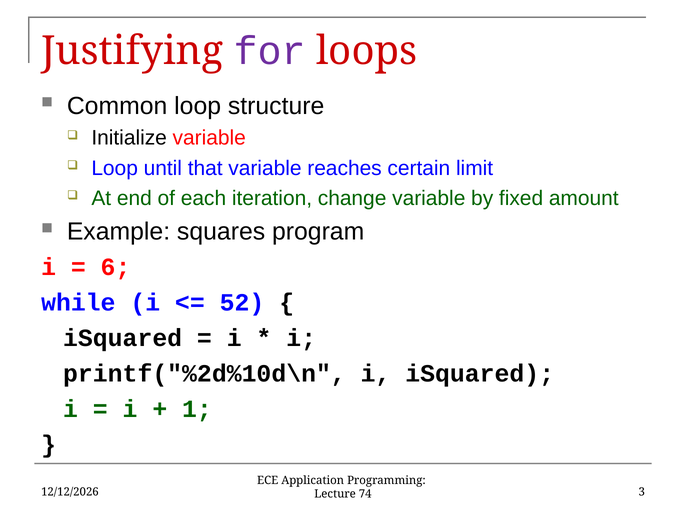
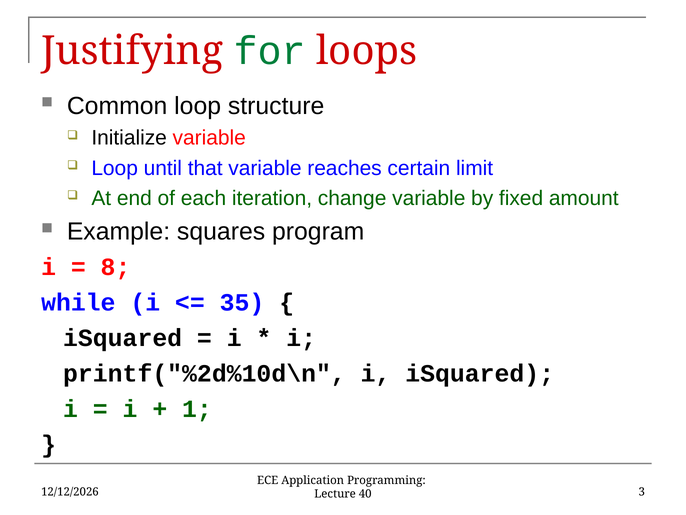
for colour: purple -> green
6: 6 -> 8
52: 52 -> 35
74: 74 -> 40
